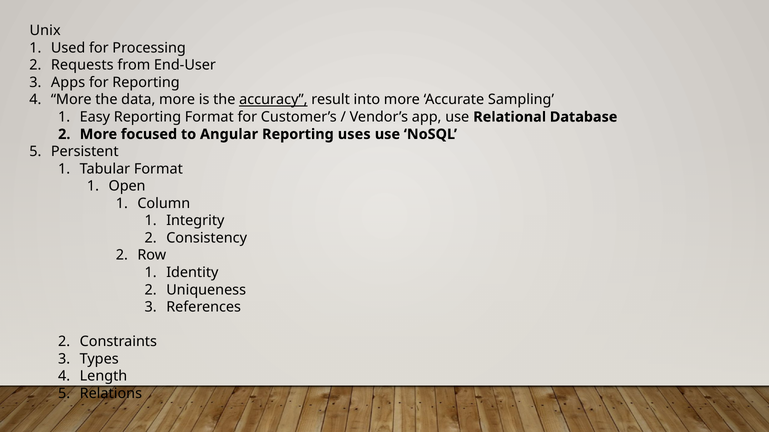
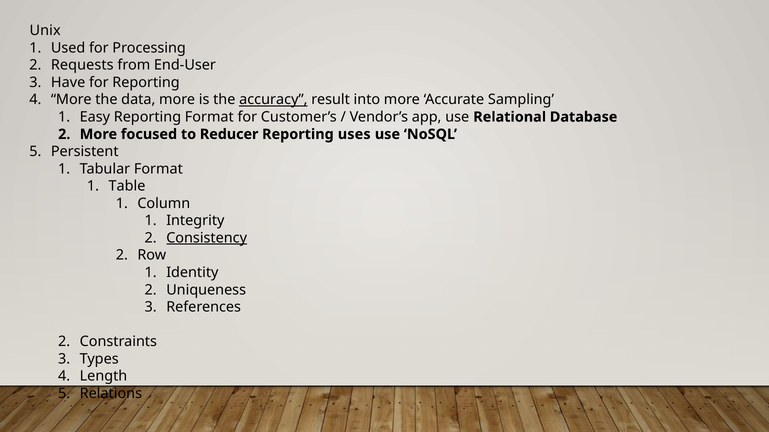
Apps: Apps -> Have
Angular: Angular -> Reducer
Open: Open -> Table
Consistency underline: none -> present
